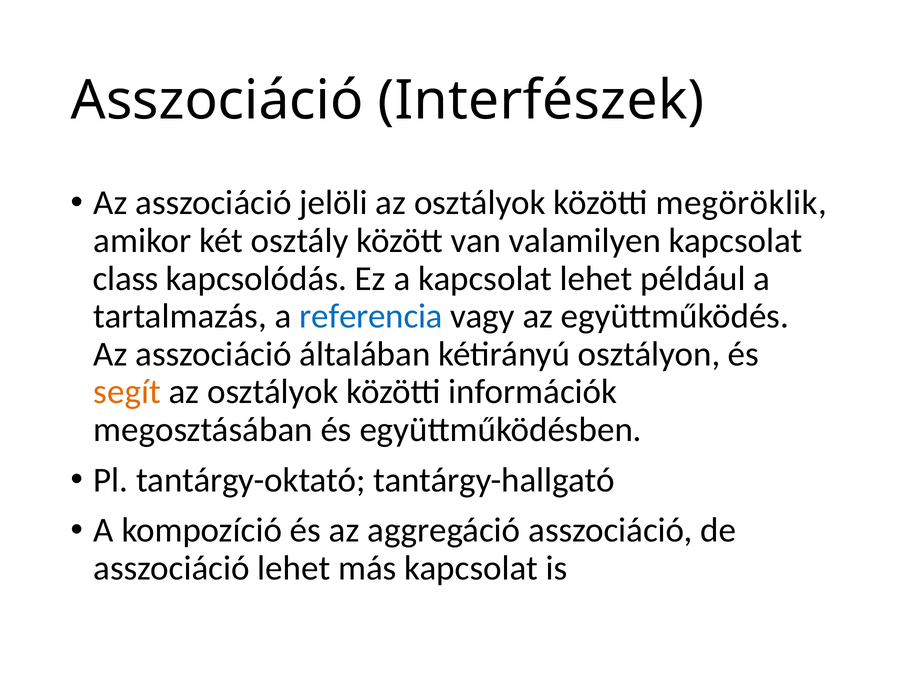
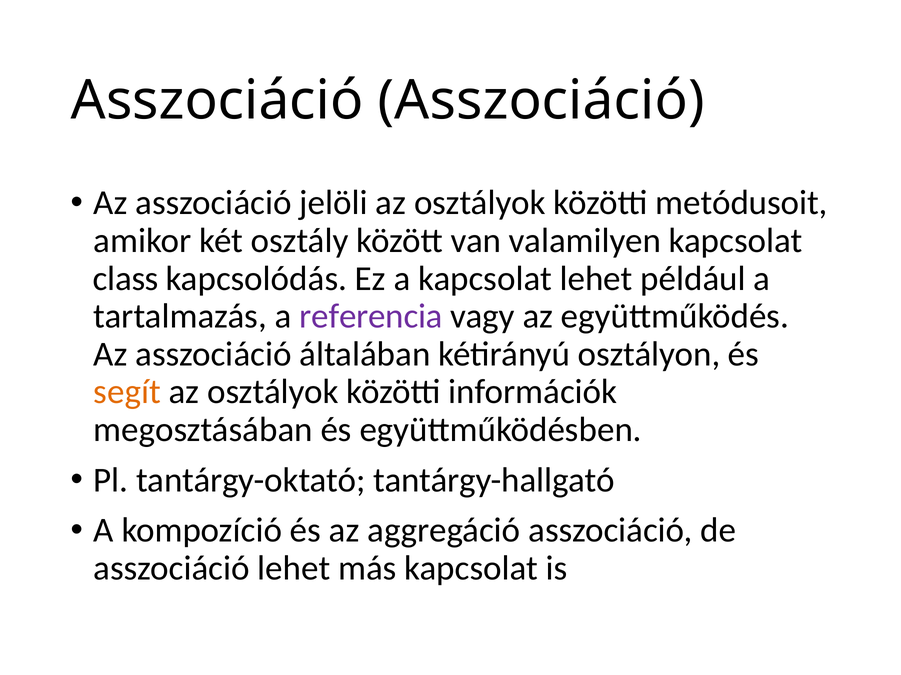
Asszociáció Interfészek: Interfészek -> Asszociáció
megöröklik: megöröklik -> metódusoit
referencia colour: blue -> purple
